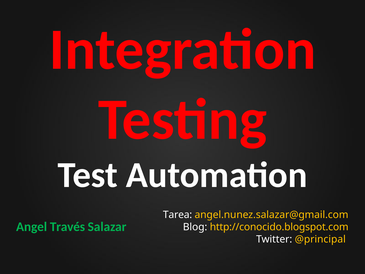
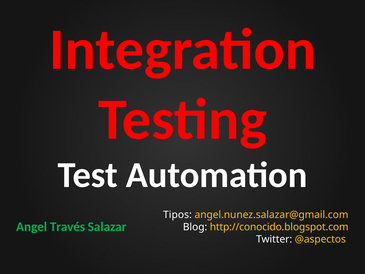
Tarea: Tarea -> Tipos
@principal: @principal -> @aspectos
